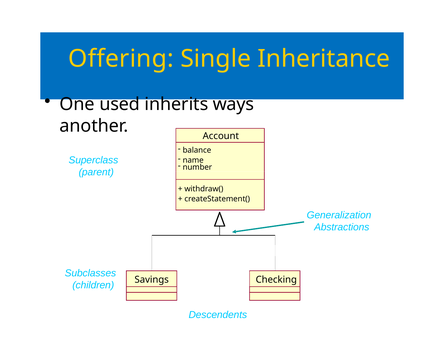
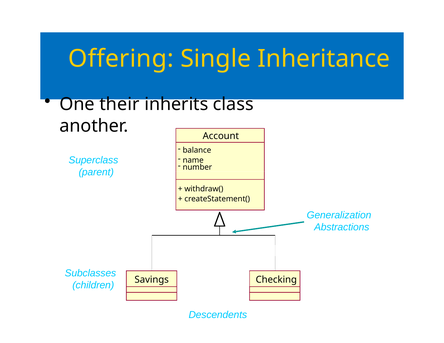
used: used -> their
ways: ways -> class
